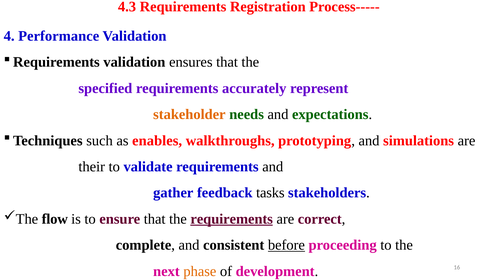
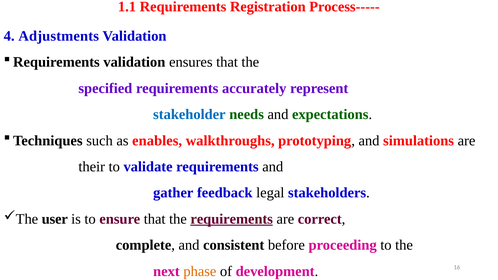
4.3: 4.3 -> 1.1
Performance: Performance -> Adjustments
stakeholder colour: orange -> blue
tasks: tasks -> legal
flow: flow -> user
before underline: present -> none
